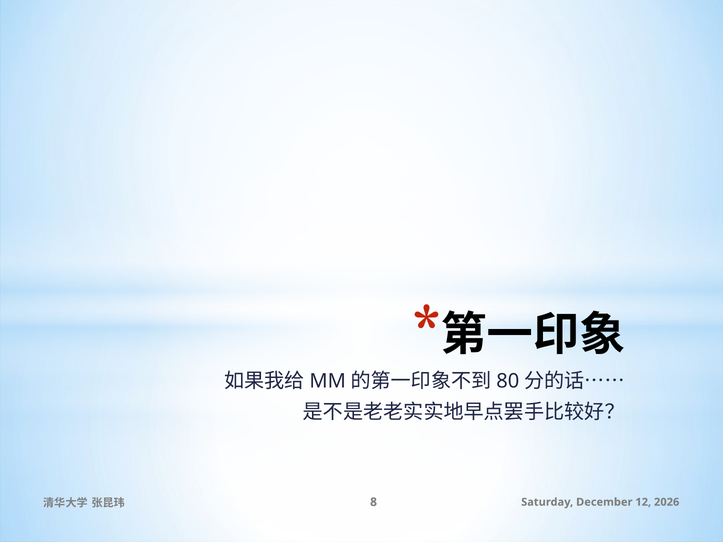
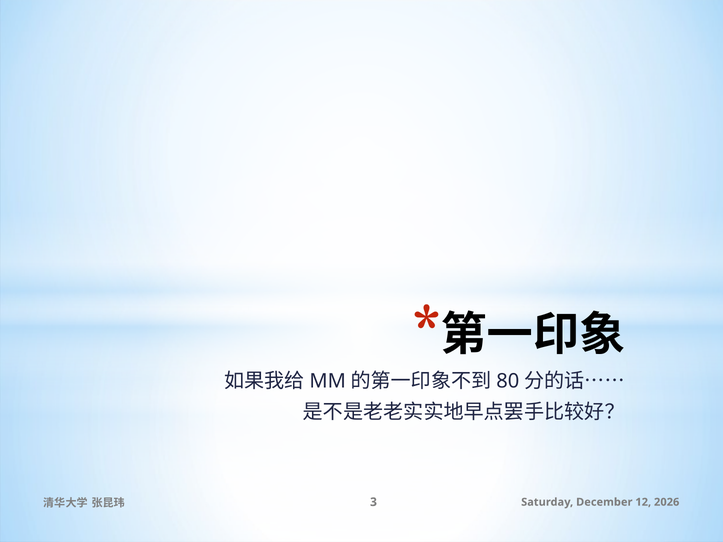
8: 8 -> 3
